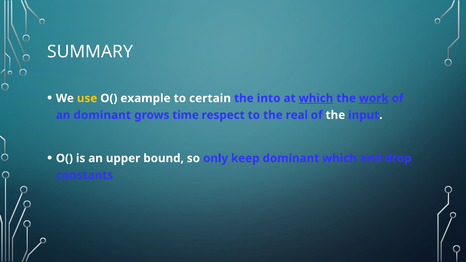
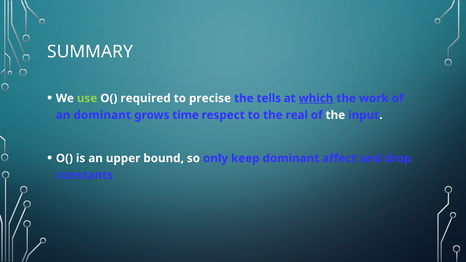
use colour: yellow -> light green
example: example -> required
certain: certain -> precise
into: into -> tells
work underline: present -> none
dominant which: which -> affect
